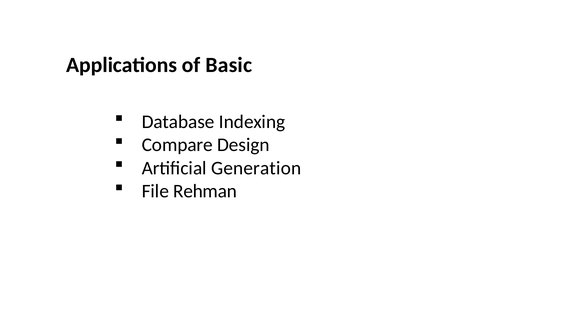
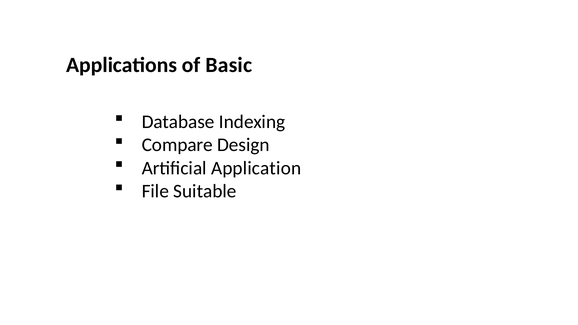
Generation: Generation -> Application
Rehman: Rehman -> Suitable
